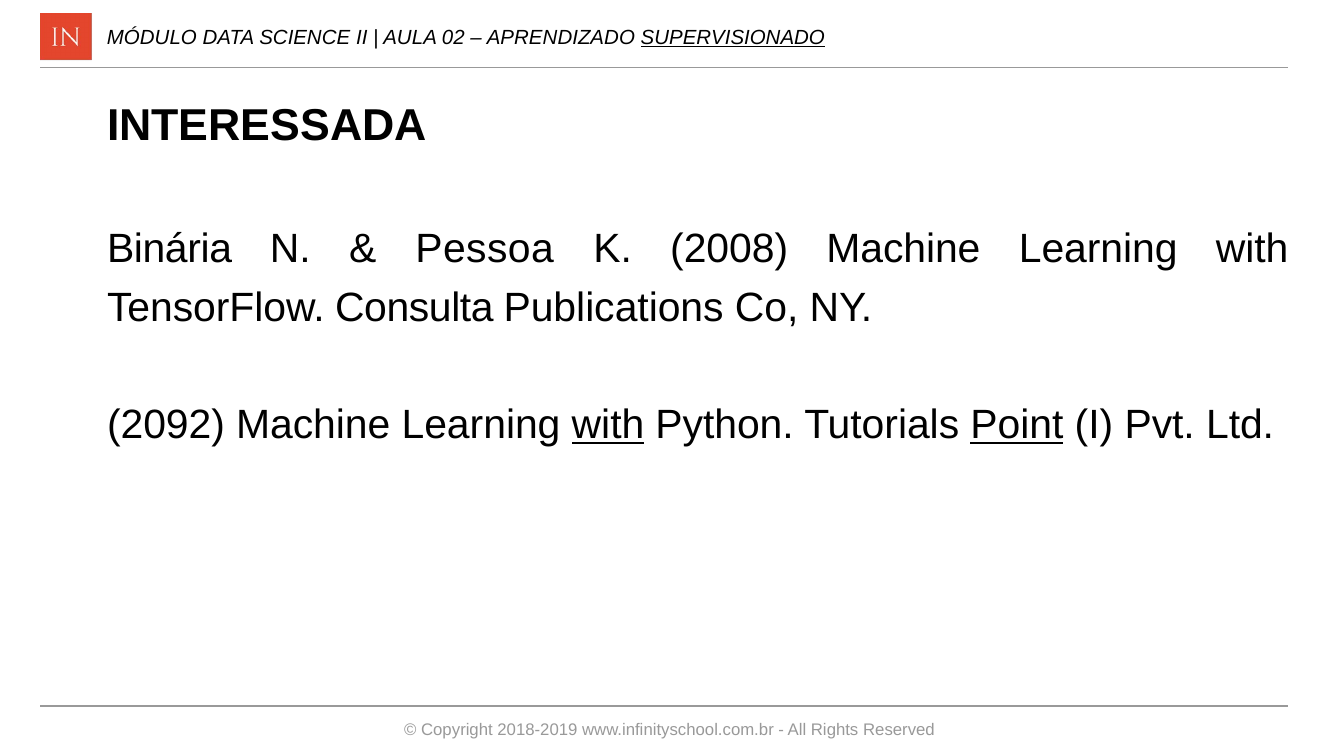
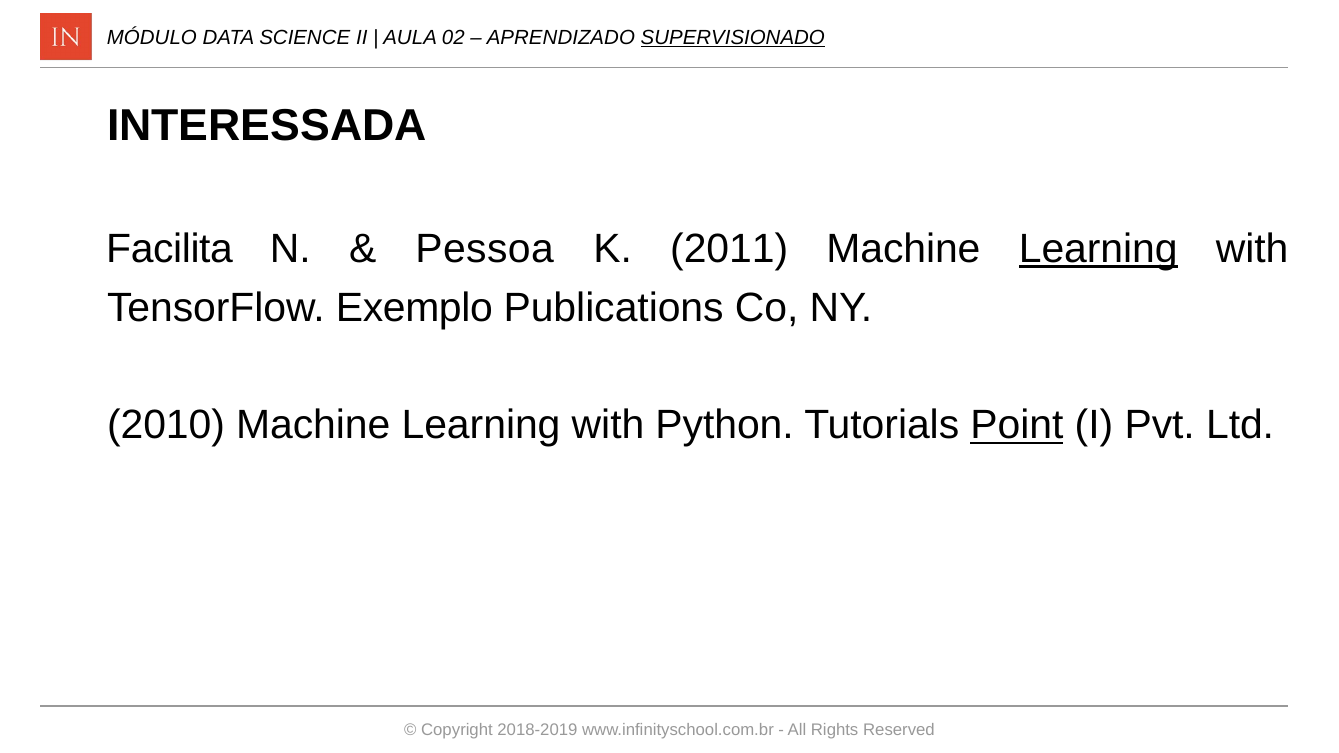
Binária: Binária -> Facilita
2008: 2008 -> 2011
Learning at (1098, 249) underline: none -> present
Consulta: Consulta -> Exemplo
2092: 2092 -> 2010
with at (608, 425) underline: present -> none
